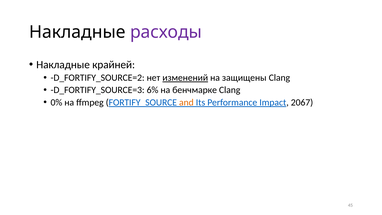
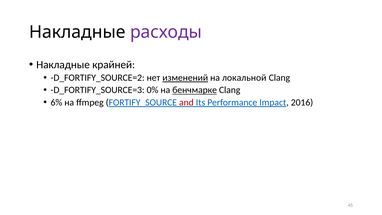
защищены: защищены -> локальной
6%: 6% -> 0%
бенчмарке underline: none -> present
0%: 0% -> 6%
and colour: orange -> red
2067: 2067 -> 2016
